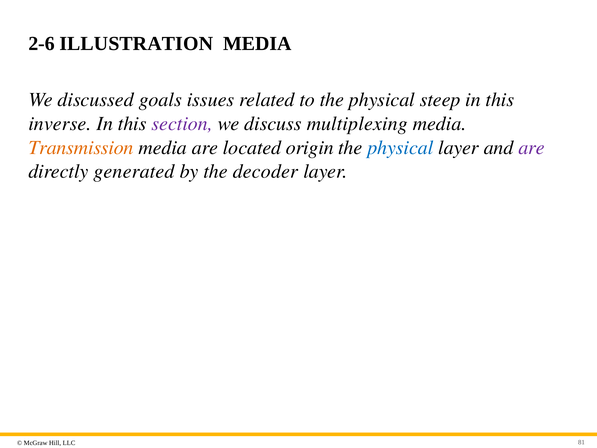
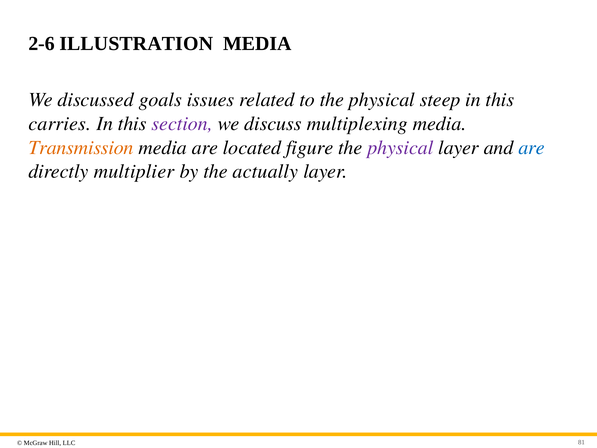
inverse: inverse -> carries
origin: origin -> figure
physical at (400, 147) colour: blue -> purple
are at (532, 147) colour: purple -> blue
generated: generated -> multiplier
decoder: decoder -> actually
